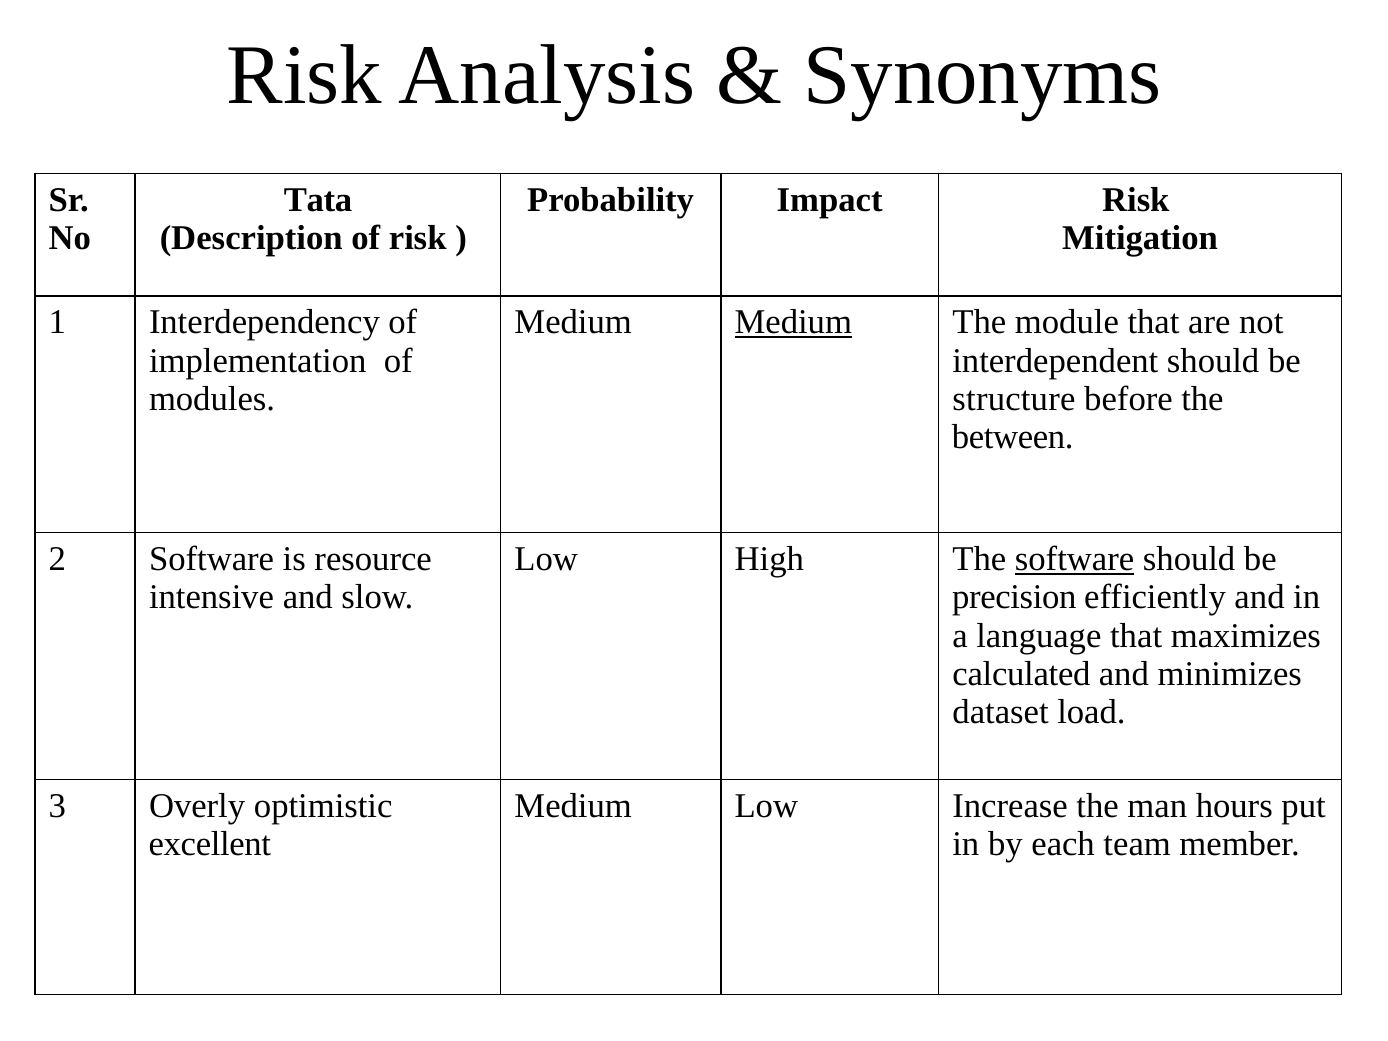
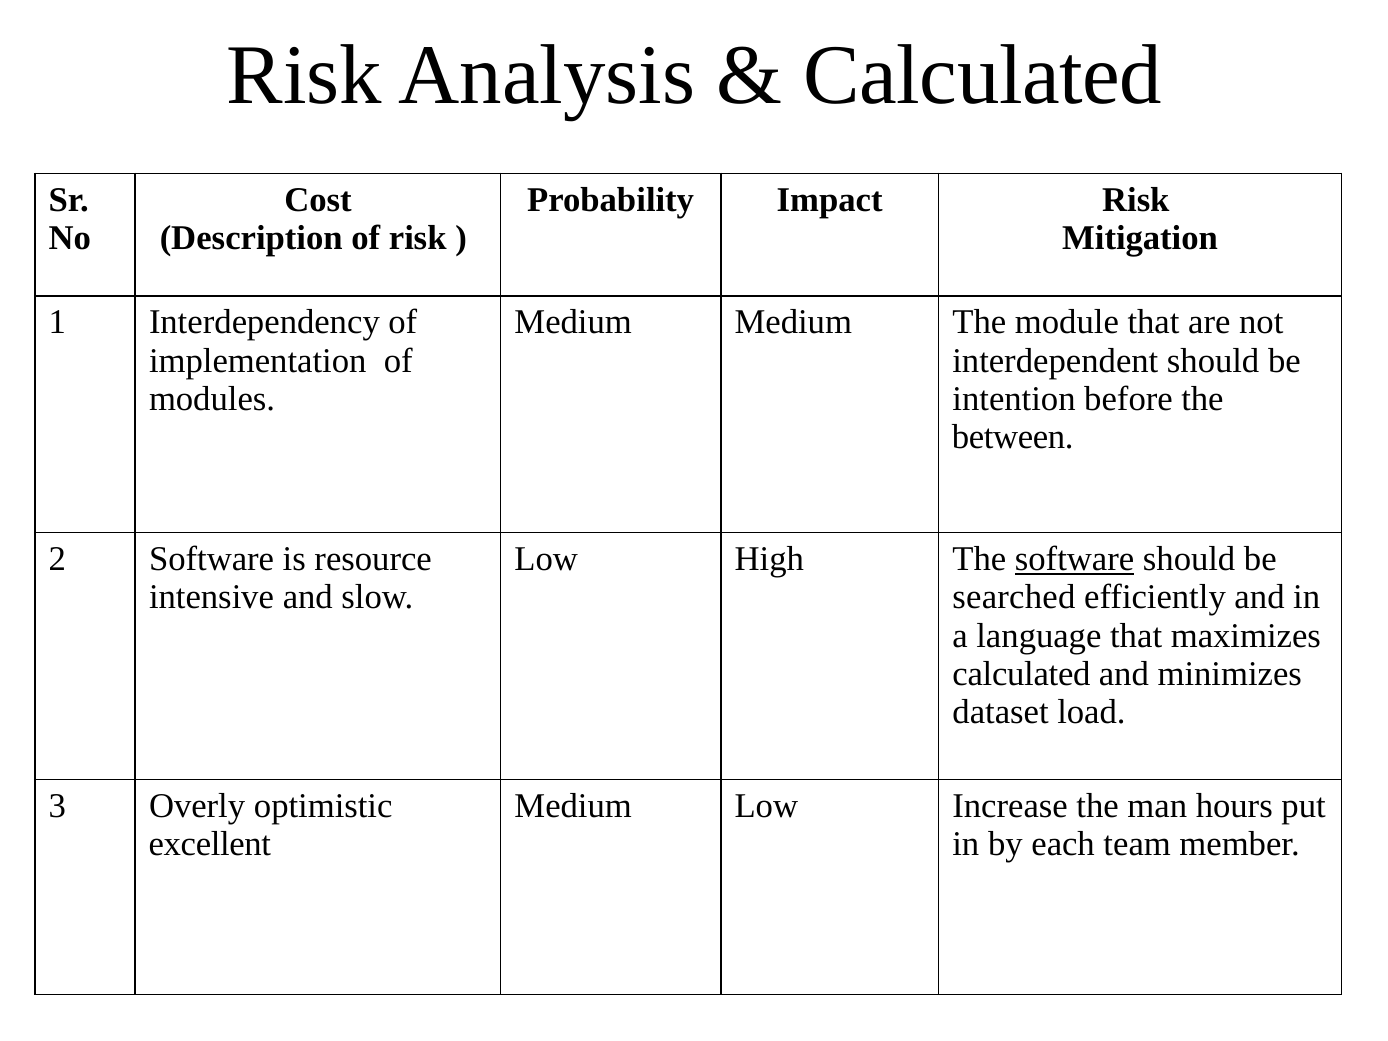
Synonyms at (983, 75): Synonyms -> Calculated
Tata: Tata -> Cost
Medium at (793, 322) underline: present -> none
structure: structure -> intention
precision: precision -> searched
